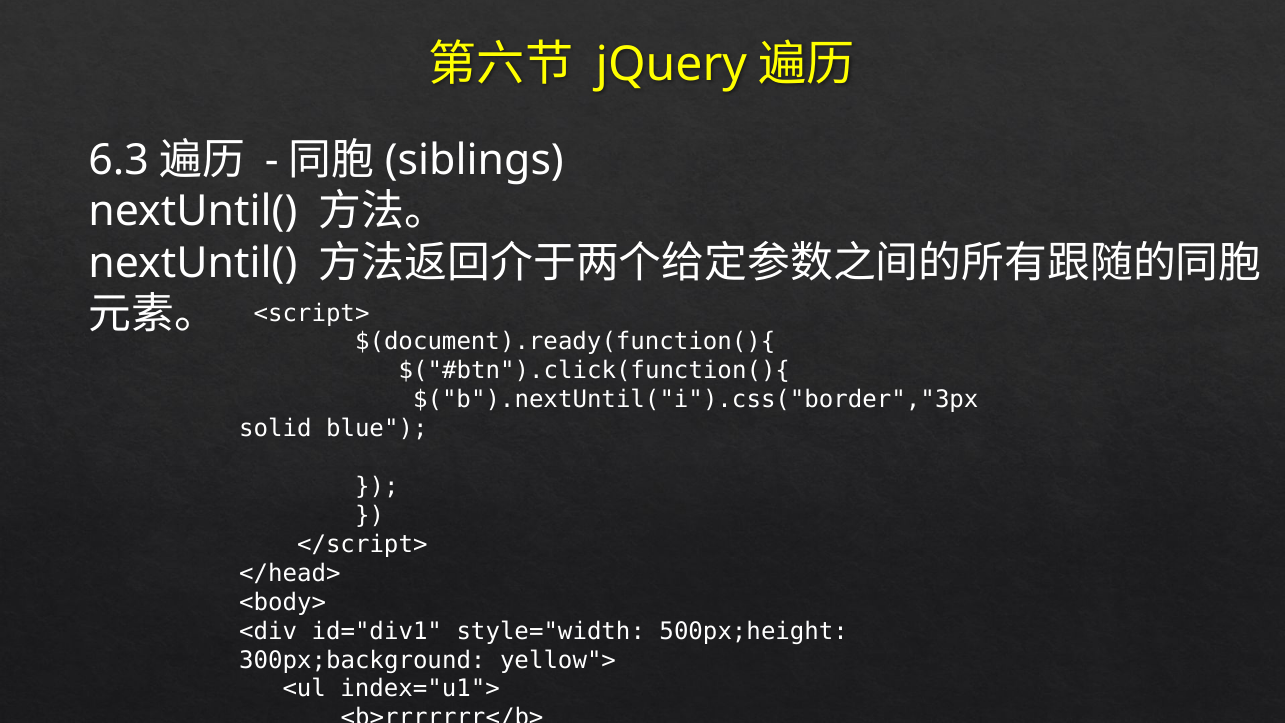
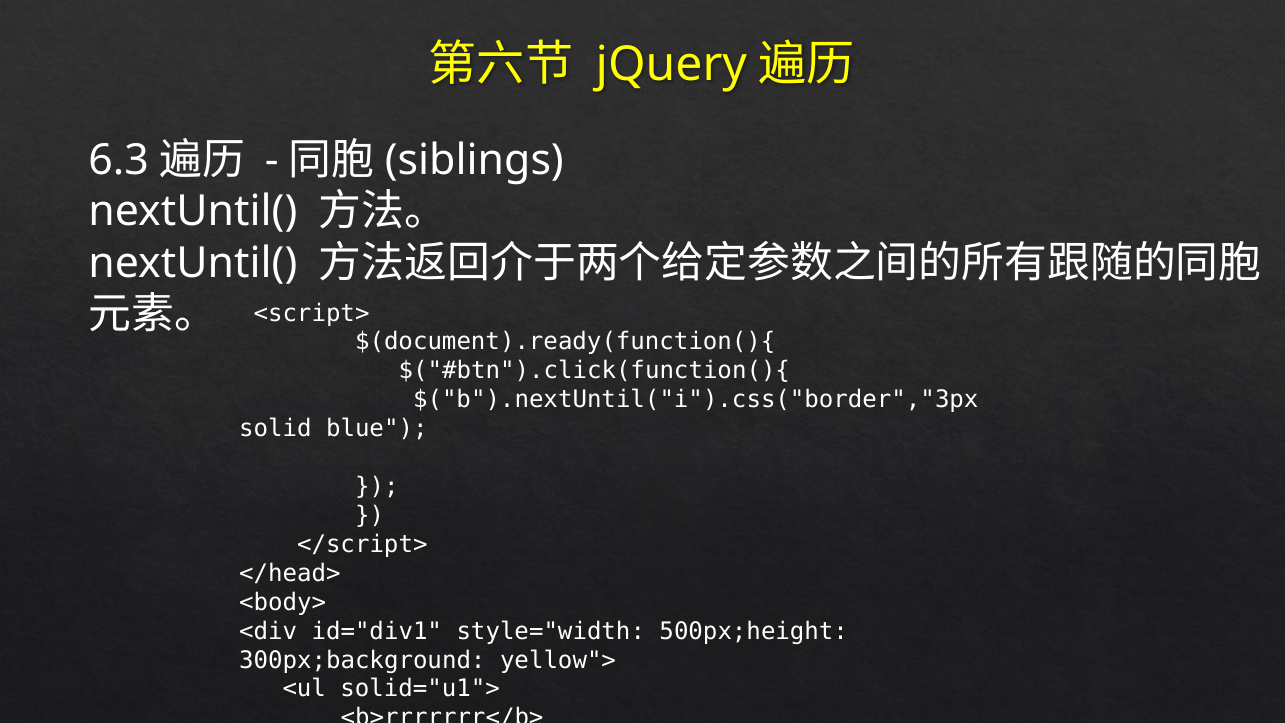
index="u1">: index="u1"> -> solid="u1">
